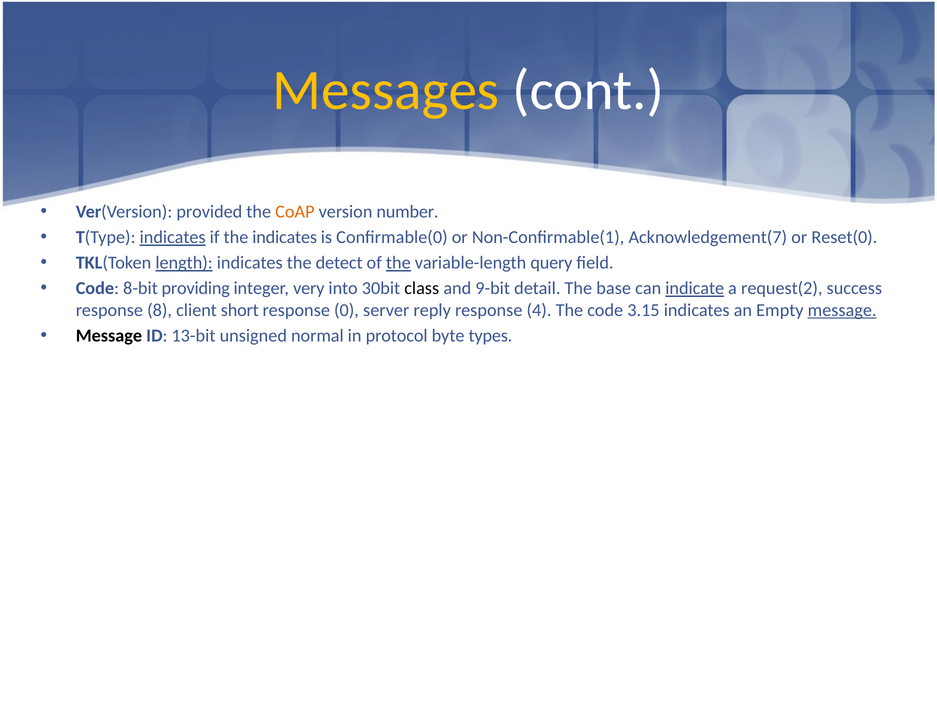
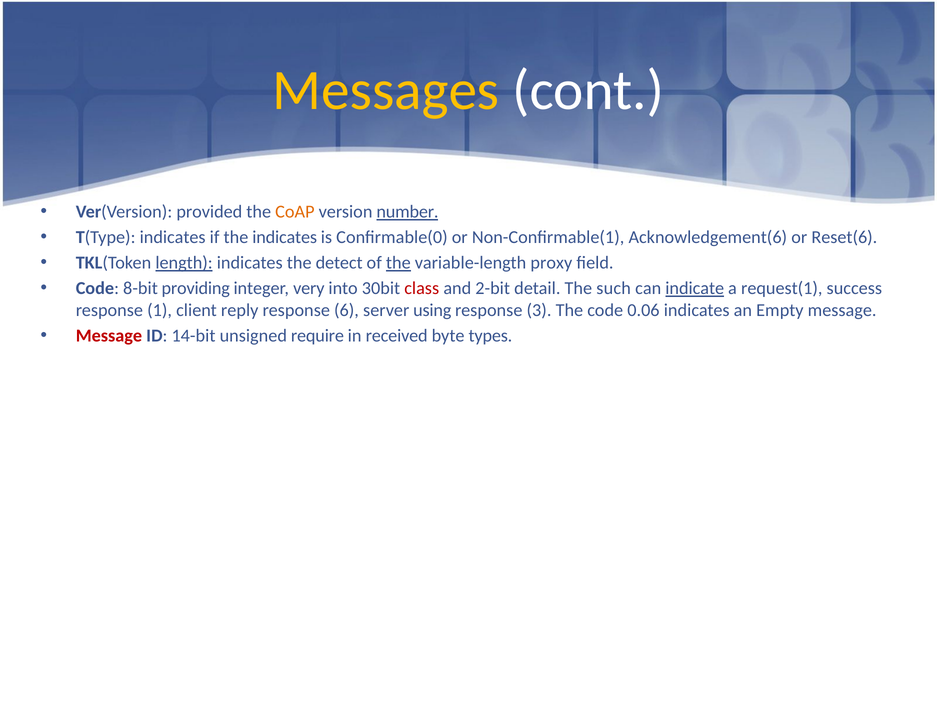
number underline: none -> present
indicates at (173, 238) underline: present -> none
Acknowledgement(7: Acknowledgement(7 -> Acknowledgement(6
Reset(0: Reset(0 -> Reset(6
query: query -> proxy
class colour: black -> red
9-bit: 9-bit -> 2-bit
base: base -> such
request(2: request(2 -> request(1
8: 8 -> 1
short: short -> reply
0: 0 -> 6
reply: reply -> using
4: 4 -> 3
3.15: 3.15 -> 0.06
message at (842, 311) underline: present -> none
Message at (109, 336) colour: black -> red
13-bit: 13-bit -> 14-bit
normal: normal -> require
protocol: protocol -> received
